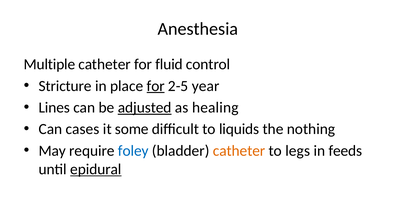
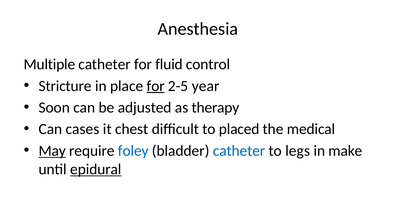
Lines: Lines -> Soon
adjusted underline: present -> none
healing: healing -> therapy
some: some -> chest
liquids: liquids -> placed
nothing: nothing -> medical
May underline: none -> present
catheter at (239, 151) colour: orange -> blue
feeds: feeds -> make
